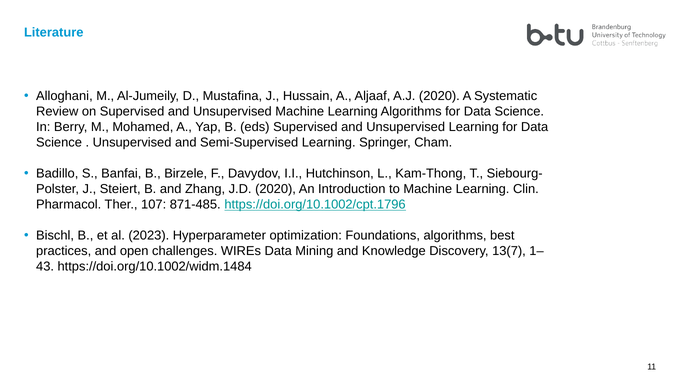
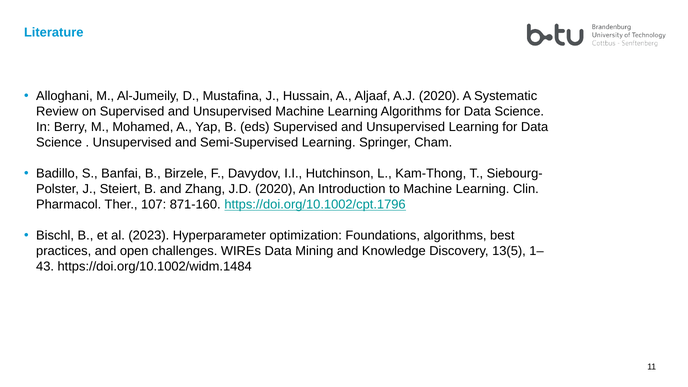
871-485: 871-485 -> 871-160
13(7: 13(7 -> 13(5
